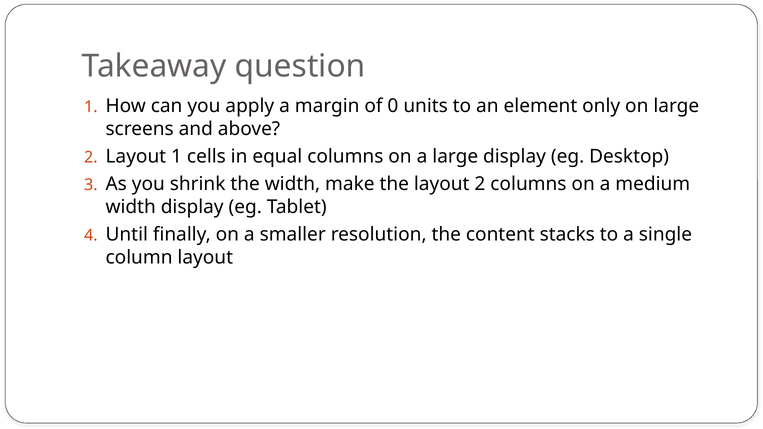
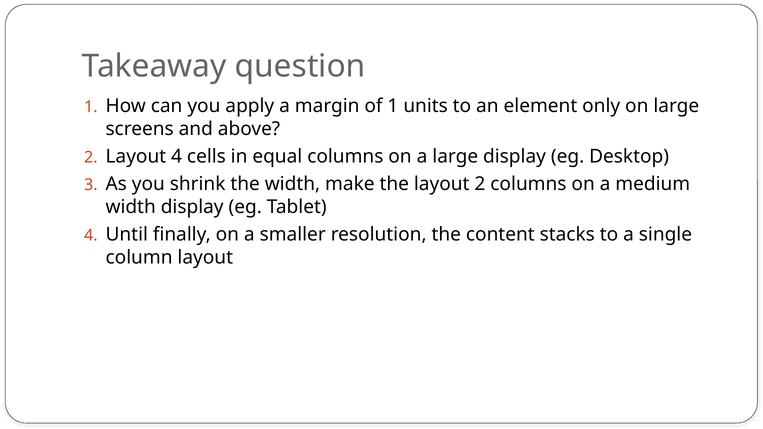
of 0: 0 -> 1
Layout 1: 1 -> 4
